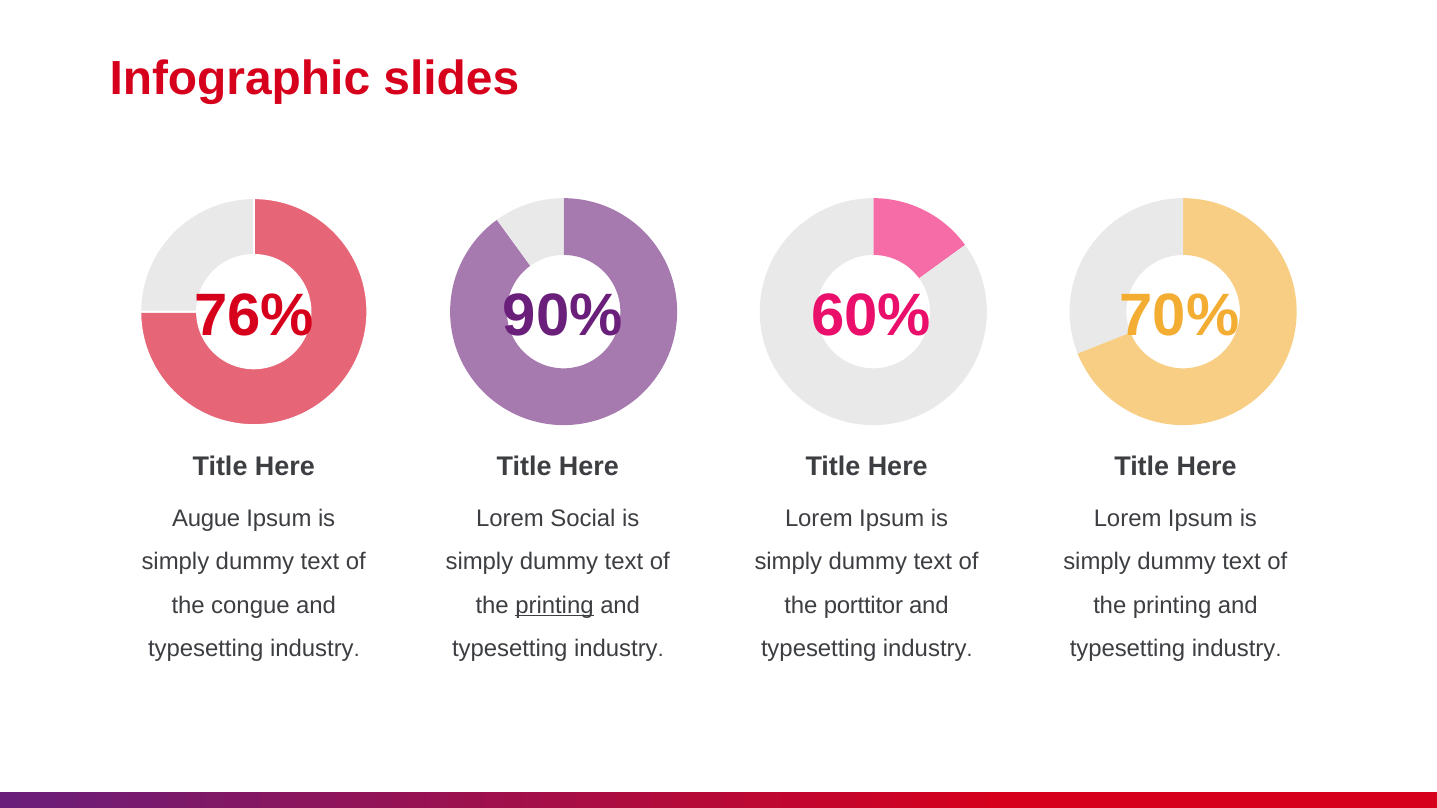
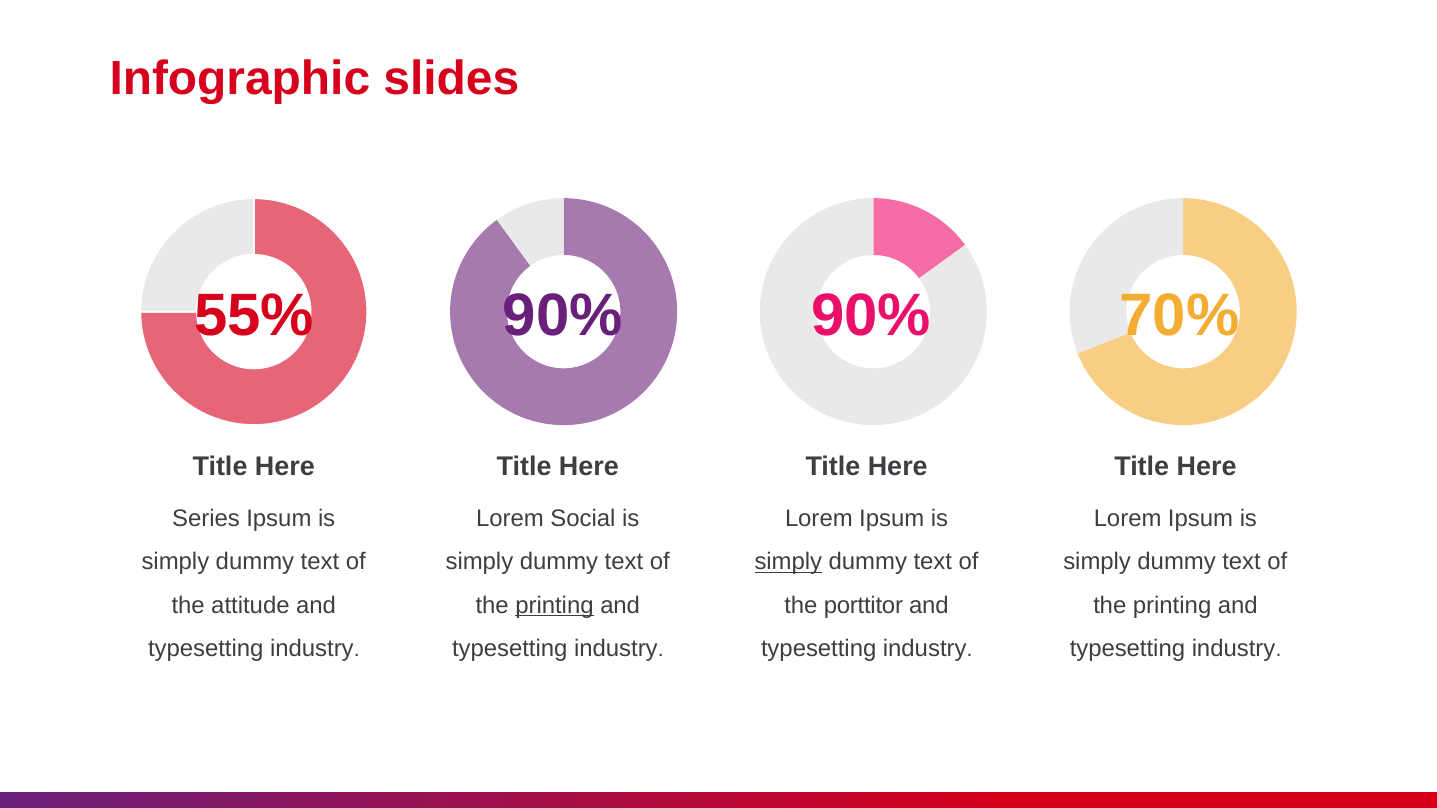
76%: 76% -> 55%
90% 60%: 60% -> 90%
Augue: Augue -> Series
simply at (788, 562) underline: none -> present
congue: congue -> attitude
